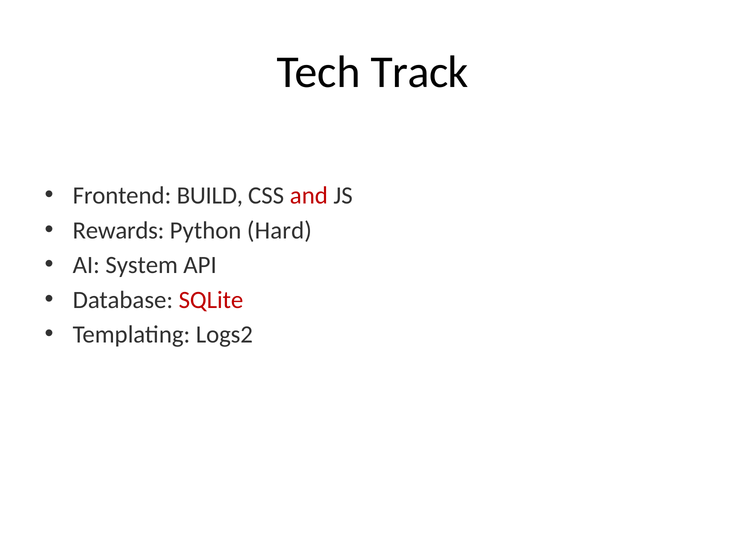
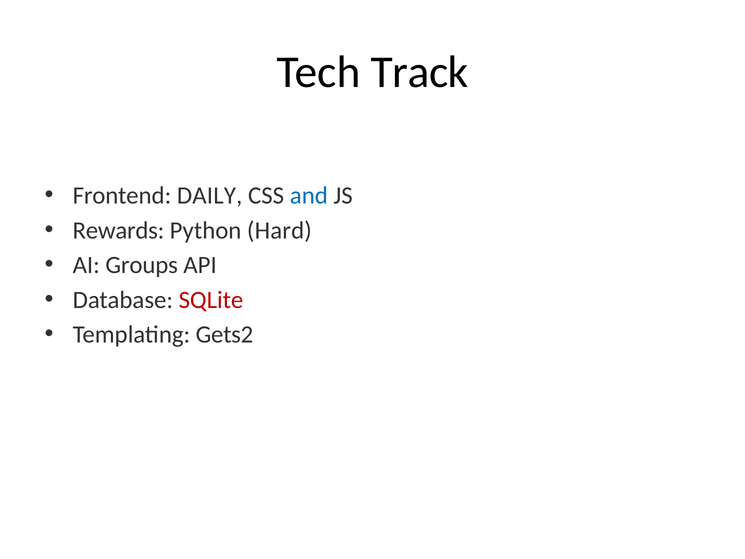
BUILD: BUILD -> DAILY
and colour: red -> blue
System: System -> Groups
Logs2: Logs2 -> Gets2
